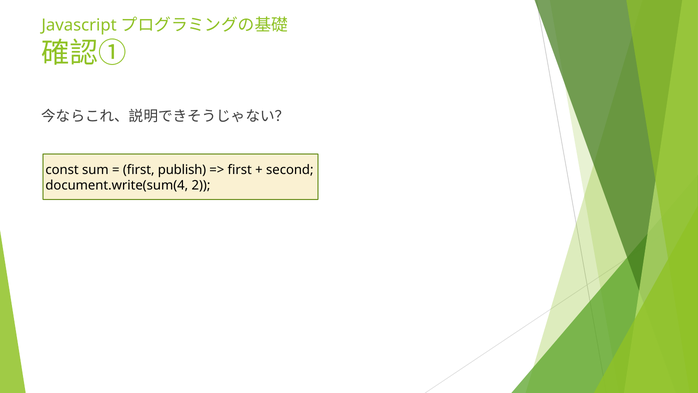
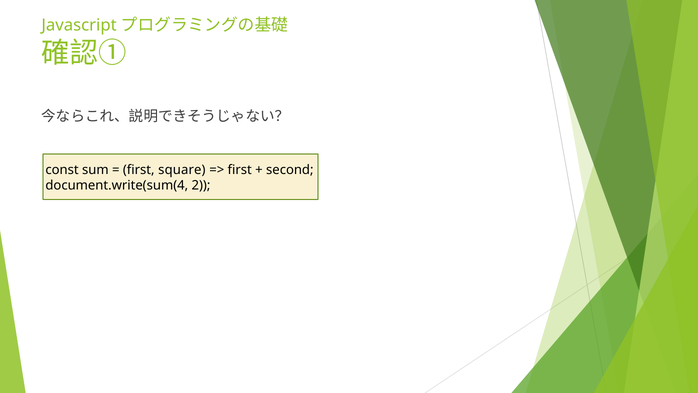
publish: publish -> square
